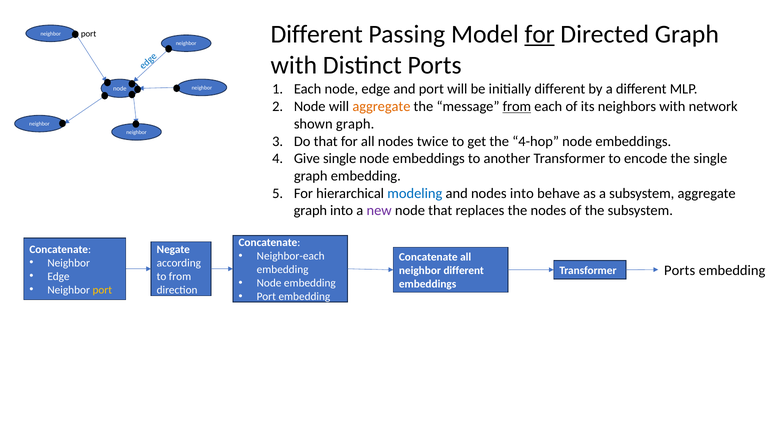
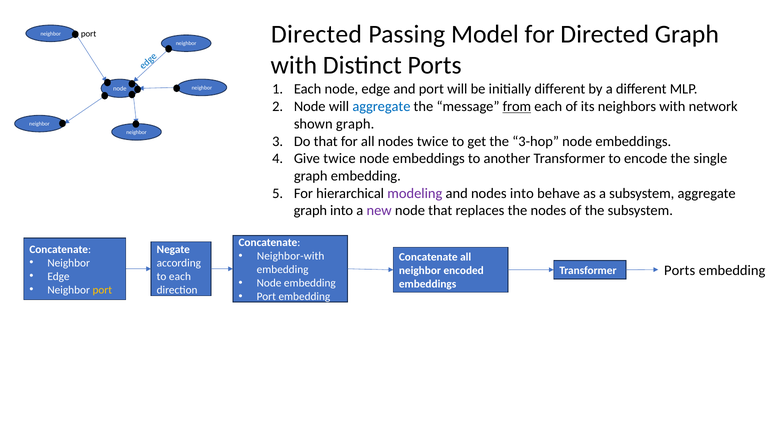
Different at (317, 34): Different -> Directed
for at (540, 34) underline: present -> none
aggregate at (381, 107) colour: orange -> blue
4-hop: 4-hop -> 3-hop
Give single: single -> twice
modeling colour: blue -> purple
Neighbor-each: Neighbor-each -> Neighbor-with
neighbor different: different -> encoded
to from: from -> each
